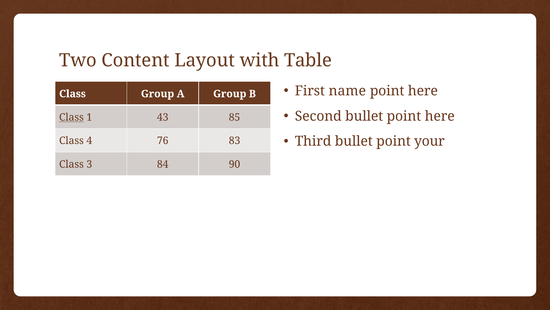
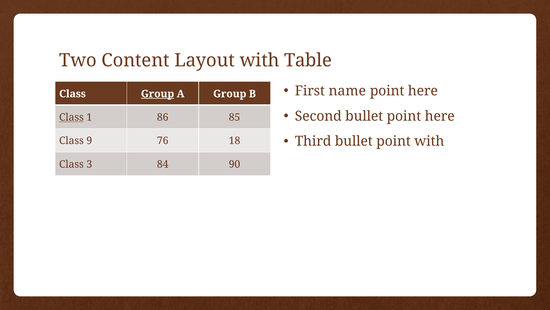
Group at (158, 94) underline: none -> present
43: 43 -> 86
point your: your -> with
4: 4 -> 9
83: 83 -> 18
